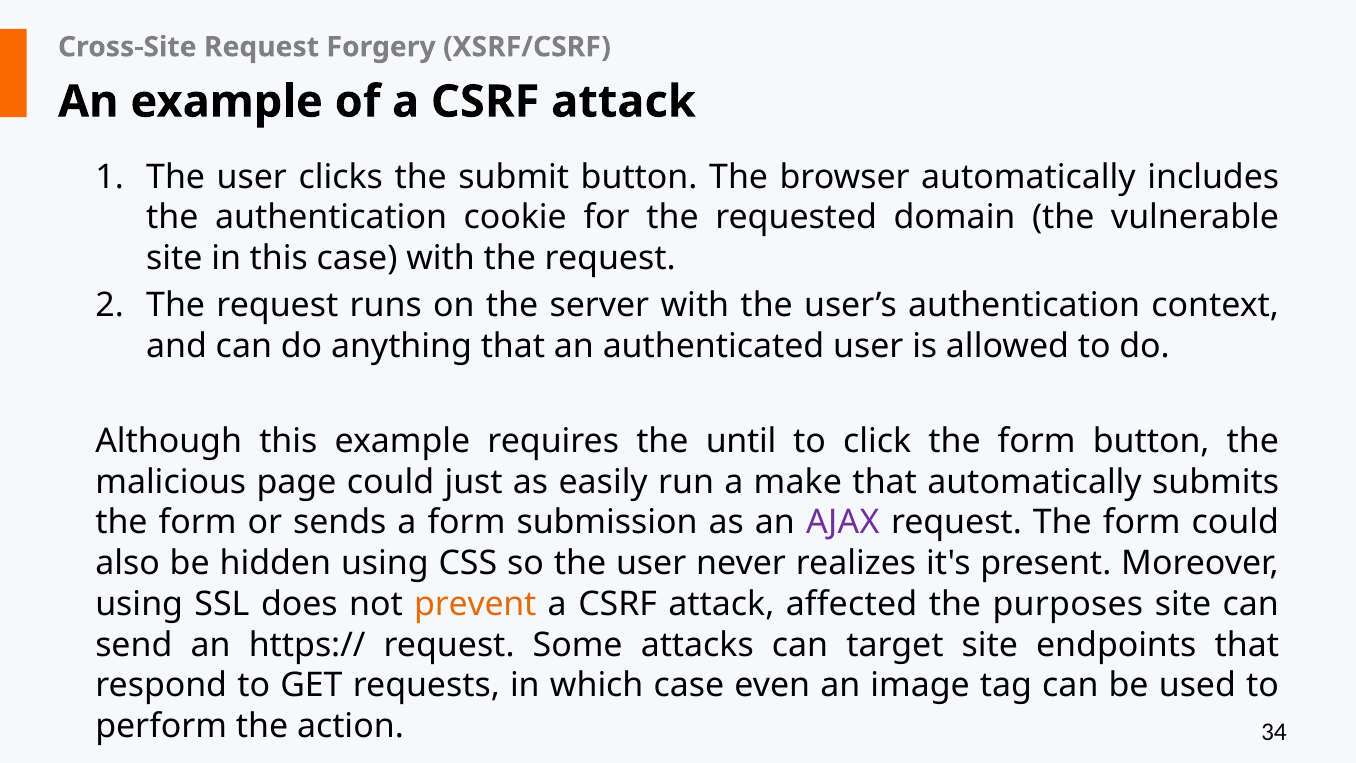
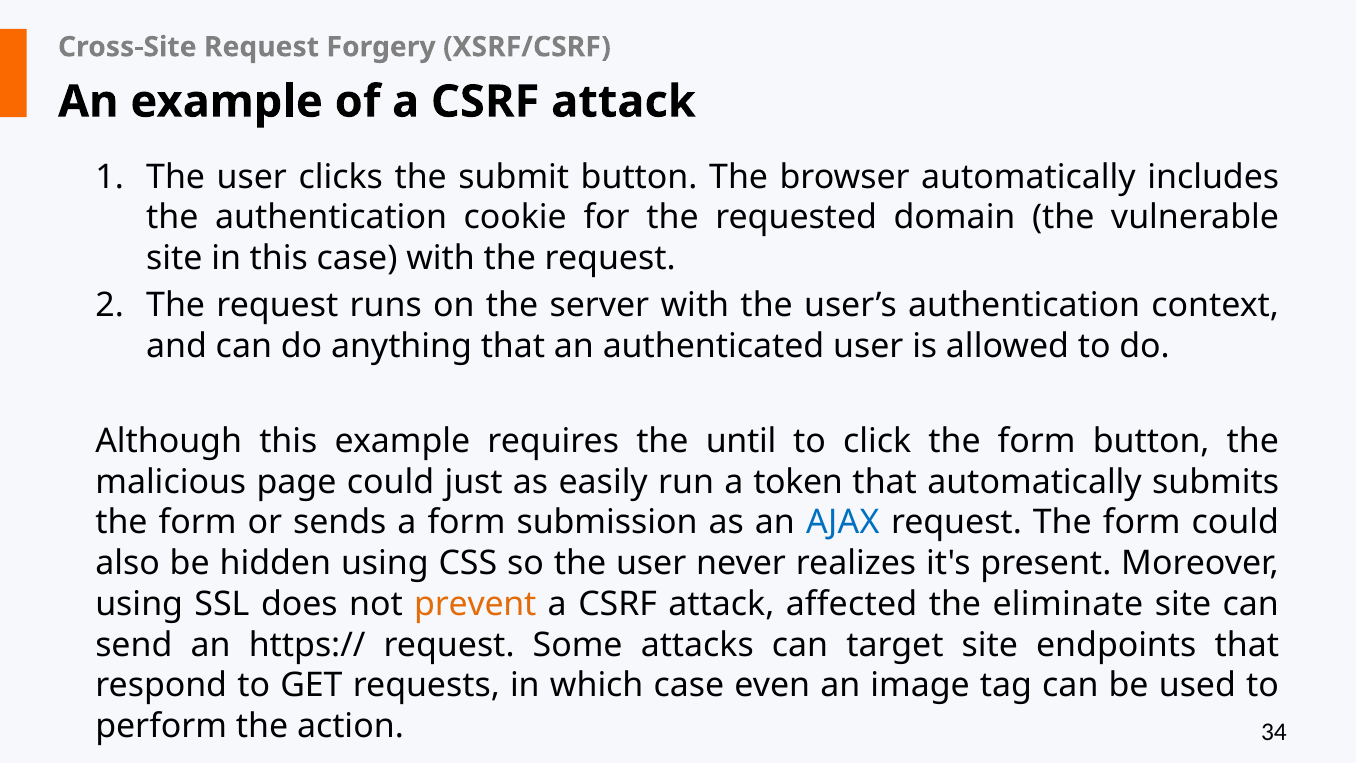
make: make -> token
AJAX colour: purple -> blue
purposes: purposes -> eliminate
